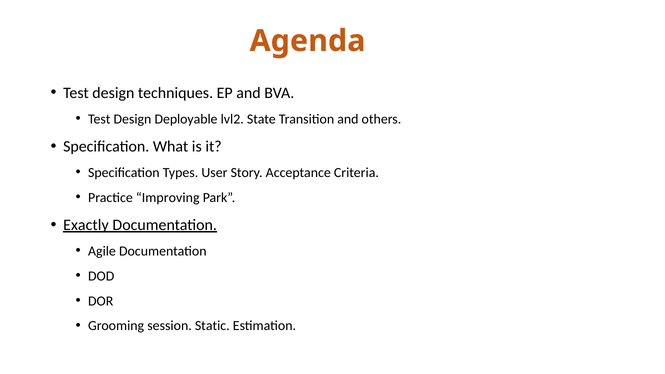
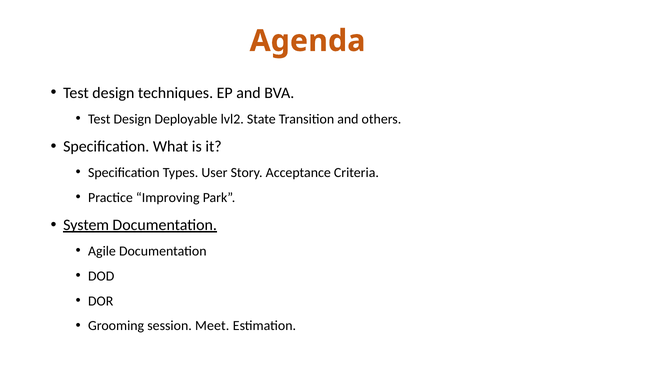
Exactly: Exactly -> System
Static: Static -> Meet
